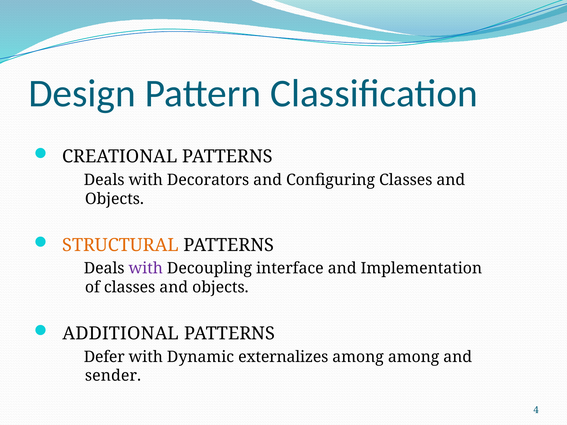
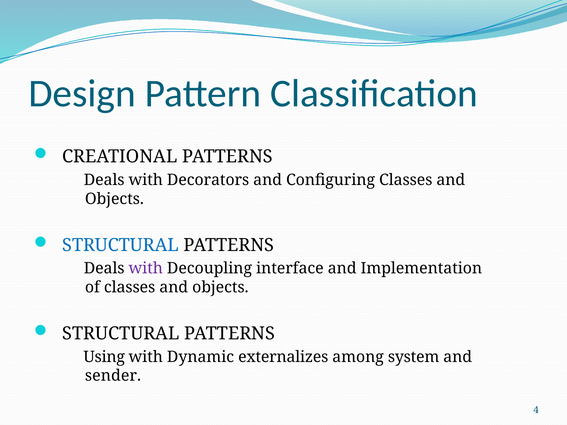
STRUCTURAL at (121, 245) colour: orange -> blue
ADDITIONAL at (121, 334): ADDITIONAL -> STRUCTURAL
Defer: Defer -> Using
among among: among -> system
